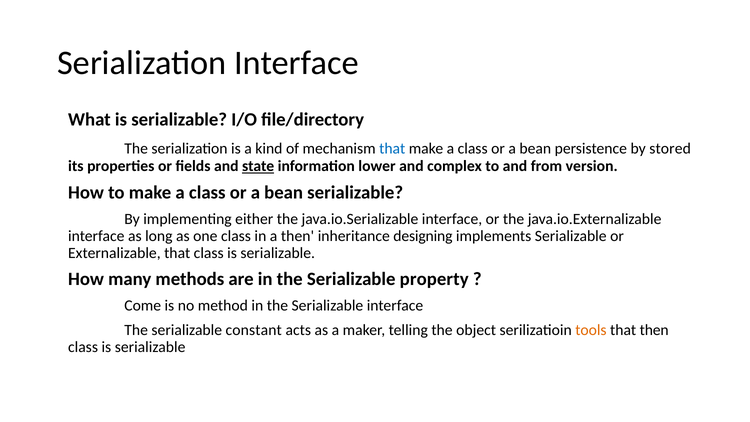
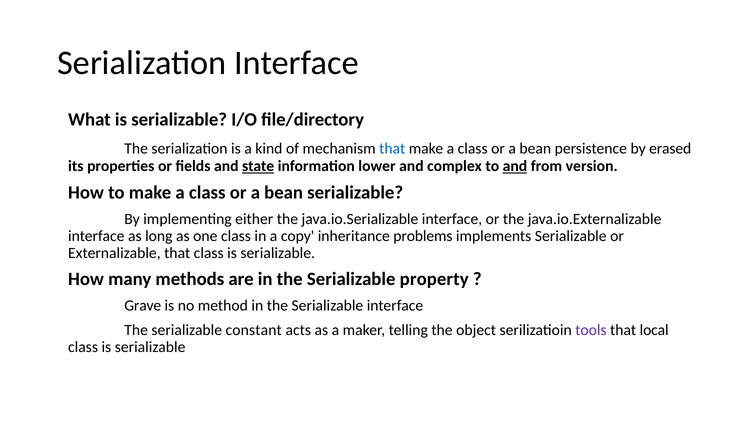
stored: stored -> erased
and at (515, 166) underline: none -> present
a then: then -> copy
designing: designing -> problems
Come: Come -> Grave
tools colour: orange -> purple
that then: then -> local
